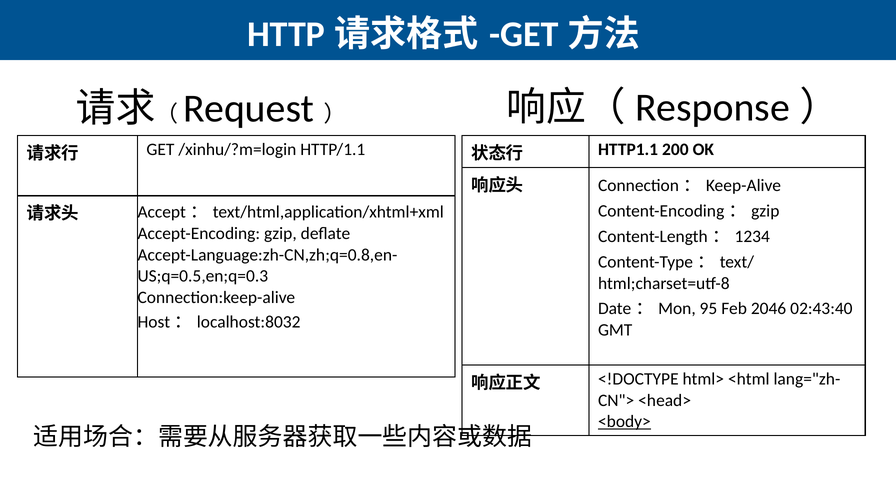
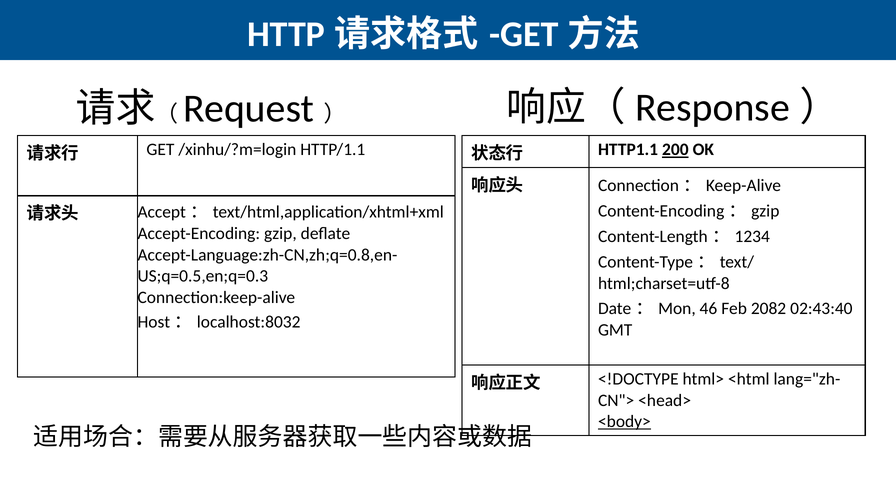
200 underline: none -> present
95: 95 -> 46
2046: 2046 -> 2082
